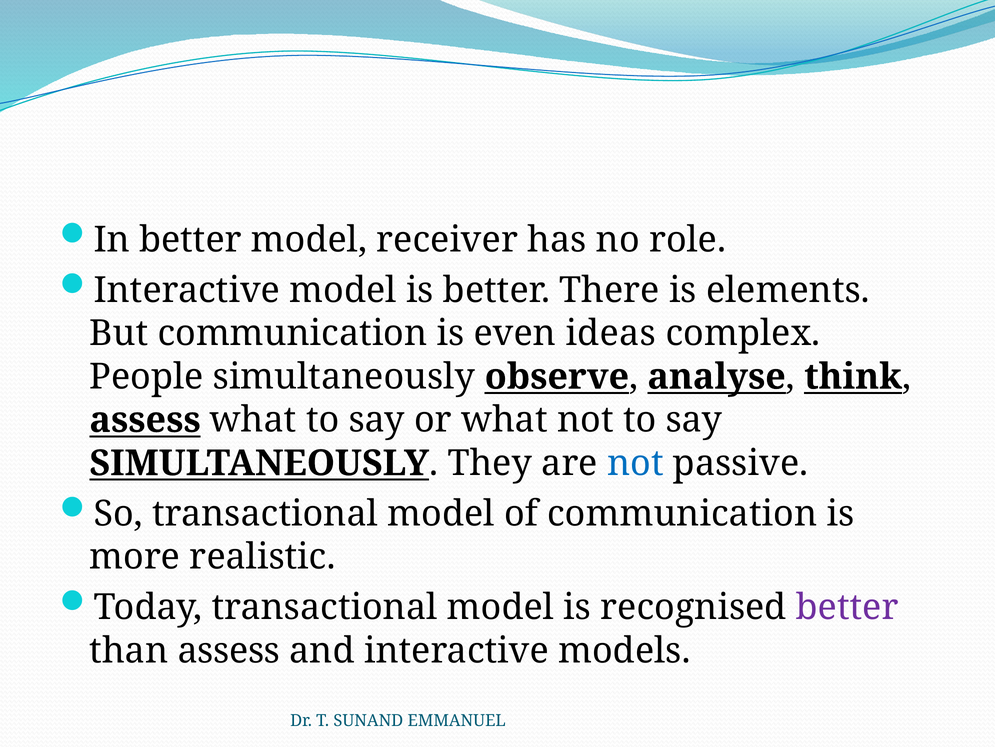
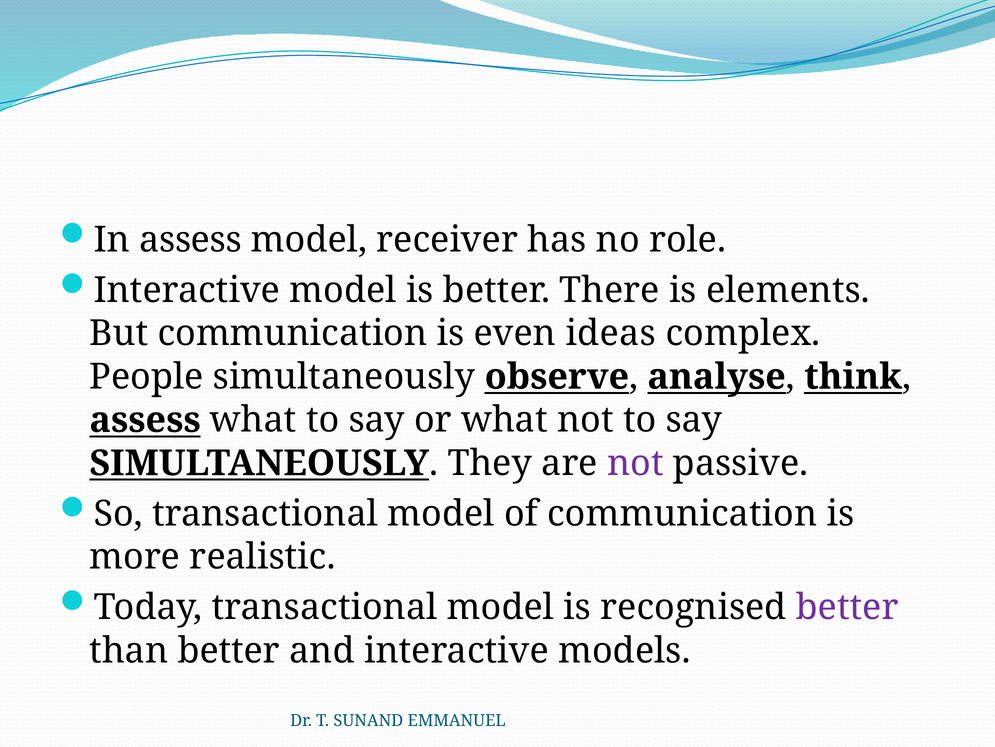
In better: better -> assess
not at (635, 463) colour: blue -> purple
than assess: assess -> better
